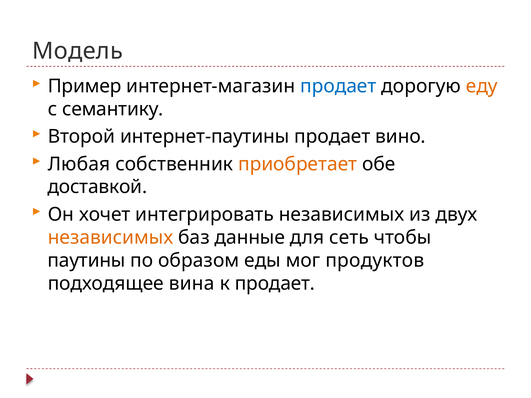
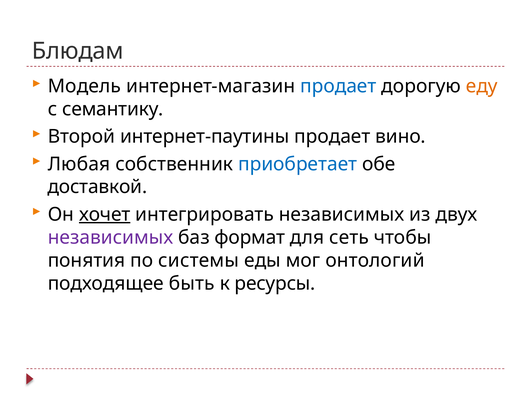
Модель: Модель -> Блюдам
Пример: Пример -> Модель
приобретает colour: orange -> blue
хочет underline: none -> present
независимых at (110, 238) colour: orange -> purple
данные: данные -> формат
паутины: паутины -> понятия
образом: образом -> системы
продуктов: продуктов -> онтологий
вина: вина -> быть
к продает: продает -> ресурсы
